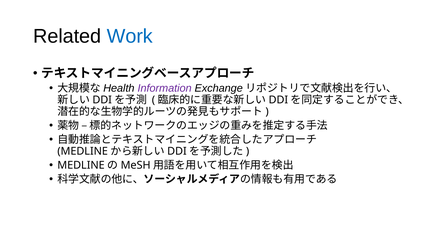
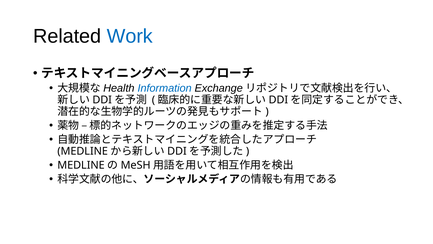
Information colour: purple -> blue
